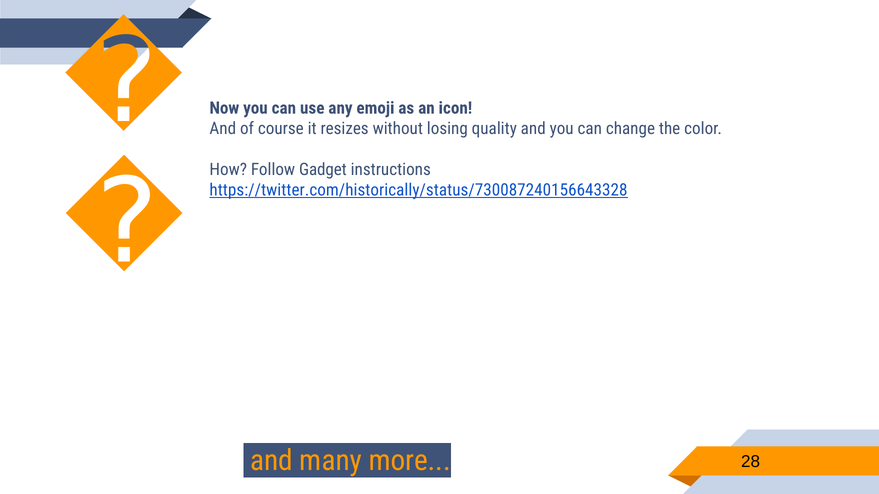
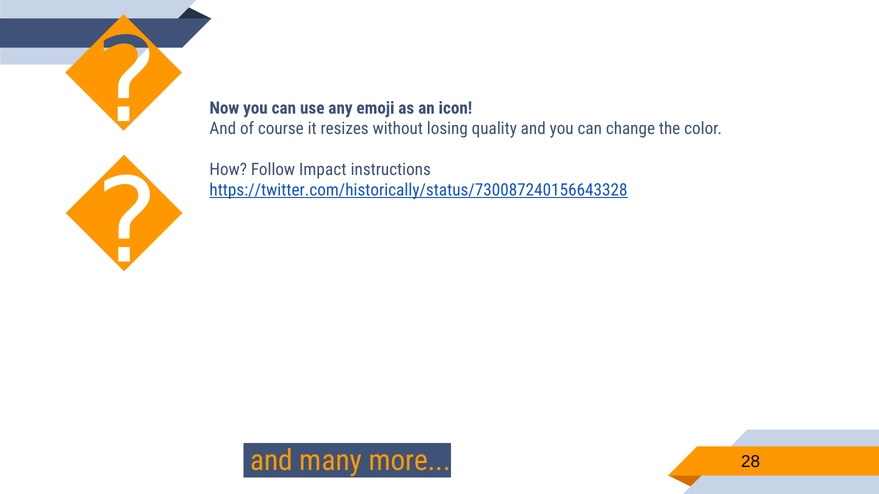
Gadget: Gadget -> Impact
